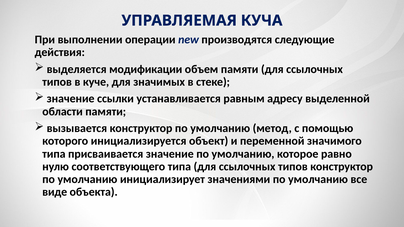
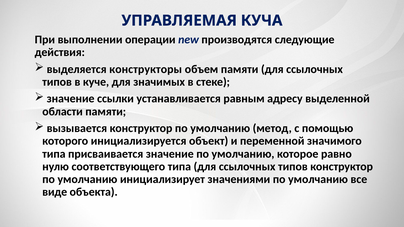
модификации: модификации -> конструкторы
